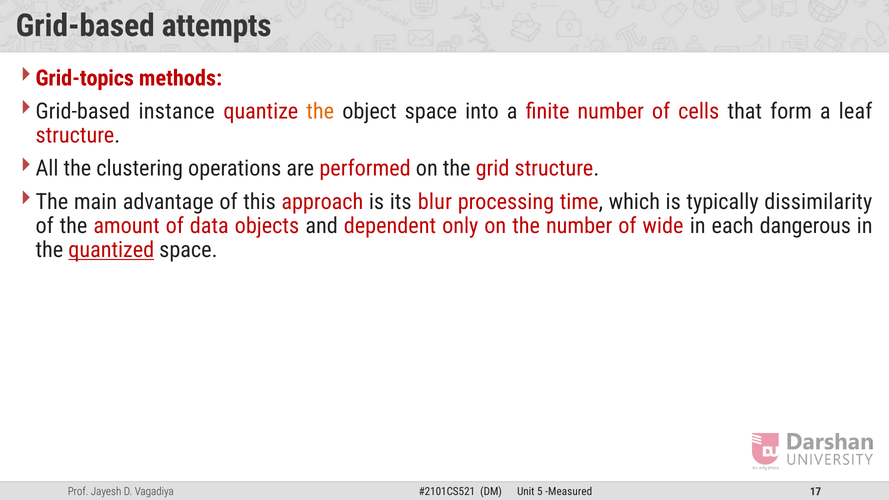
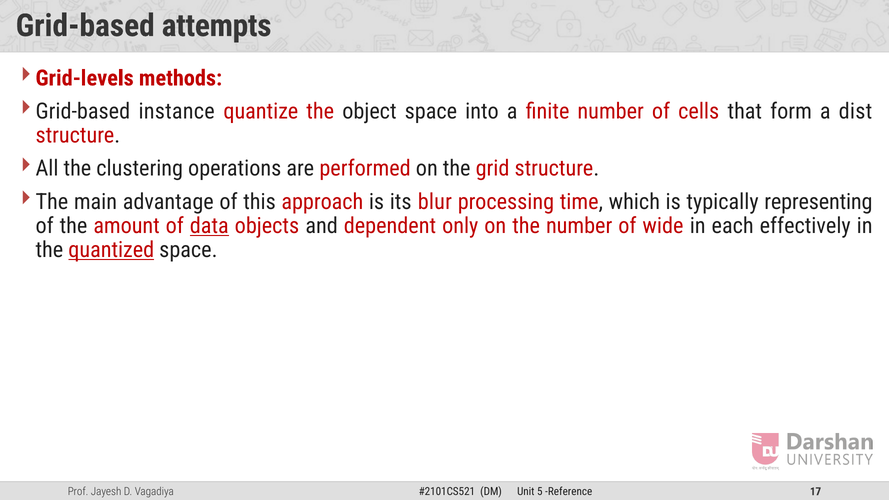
Grid-topics: Grid-topics -> Grid-levels
the at (320, 111) colour: orange -> red
leaf: leaf -> dist
dissimilarity: dissimilarity -> representing
data underline: none -> present
dangerous: dangerous -> effectively
Measured: Measured -> Reference
